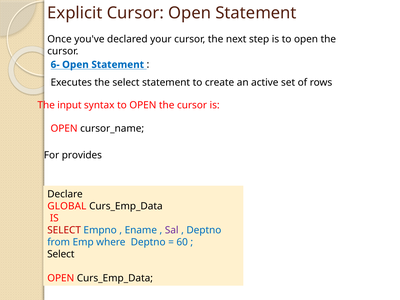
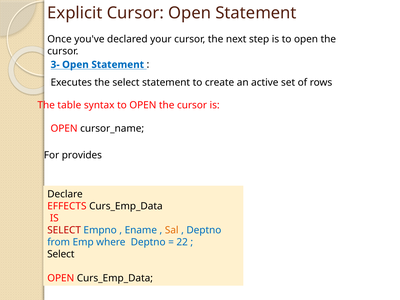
6-: 6- -> 3-
input: input -> table
GLOBAL: GLOBAL -> EFFECTS
Sal colour: purple -> orange
60: 60 -> 22
